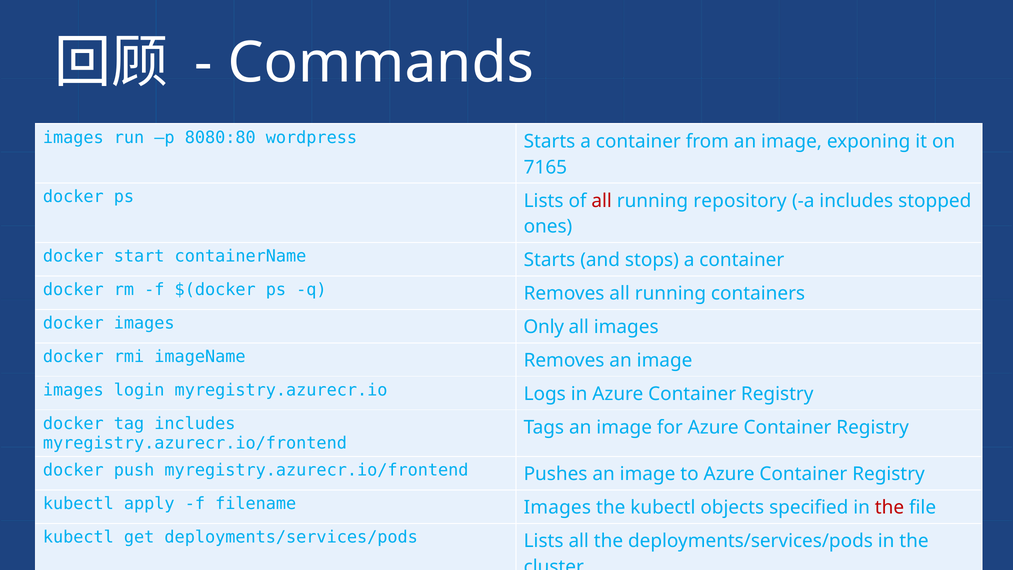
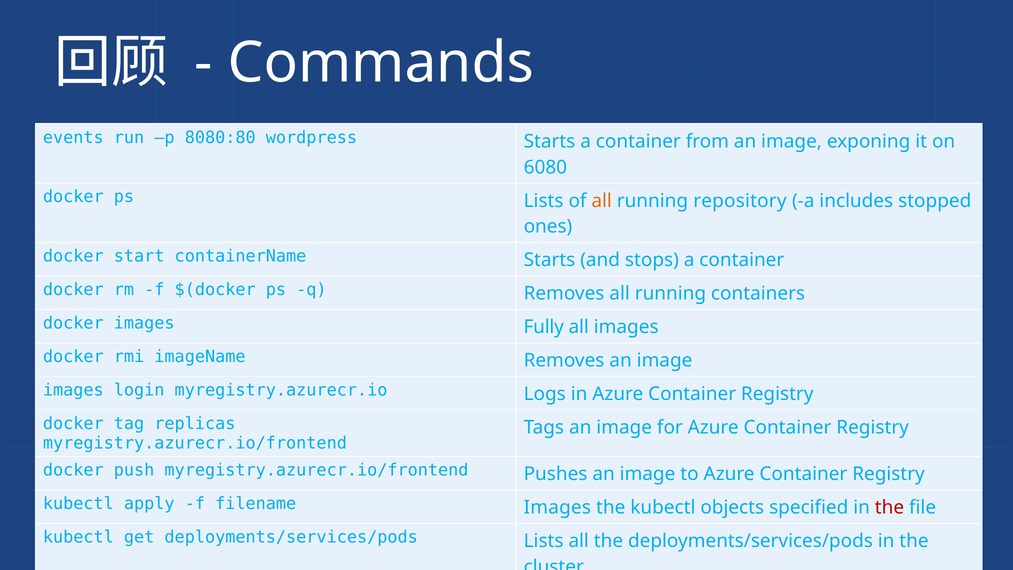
images at (73, 137): images -> events
7165: 7165 -> 6080
all at (602, 201) colour: red -> orange
Only: Only -> Fully
tag includes: includes -> replicas
